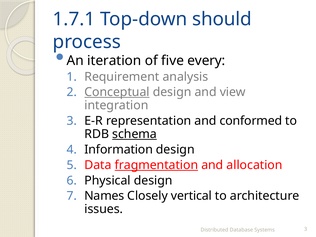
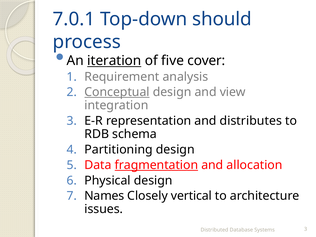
1.7.1: 1.7.1 -> 7.0.1
iteration underline: none -> present
every: every -> cover
conformed: conformed -> distributes
schema underline: present -> none
Information: Information -> Partitioning
